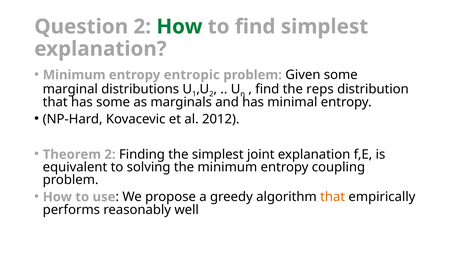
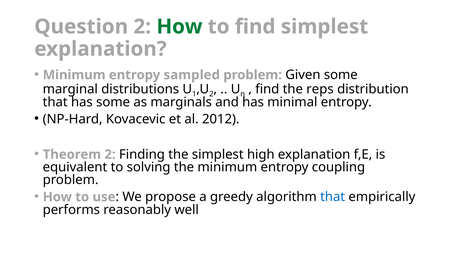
entropic: entropic -> sampled
joint: joint -> high
that at (333, 197) colour: orange -> blue
